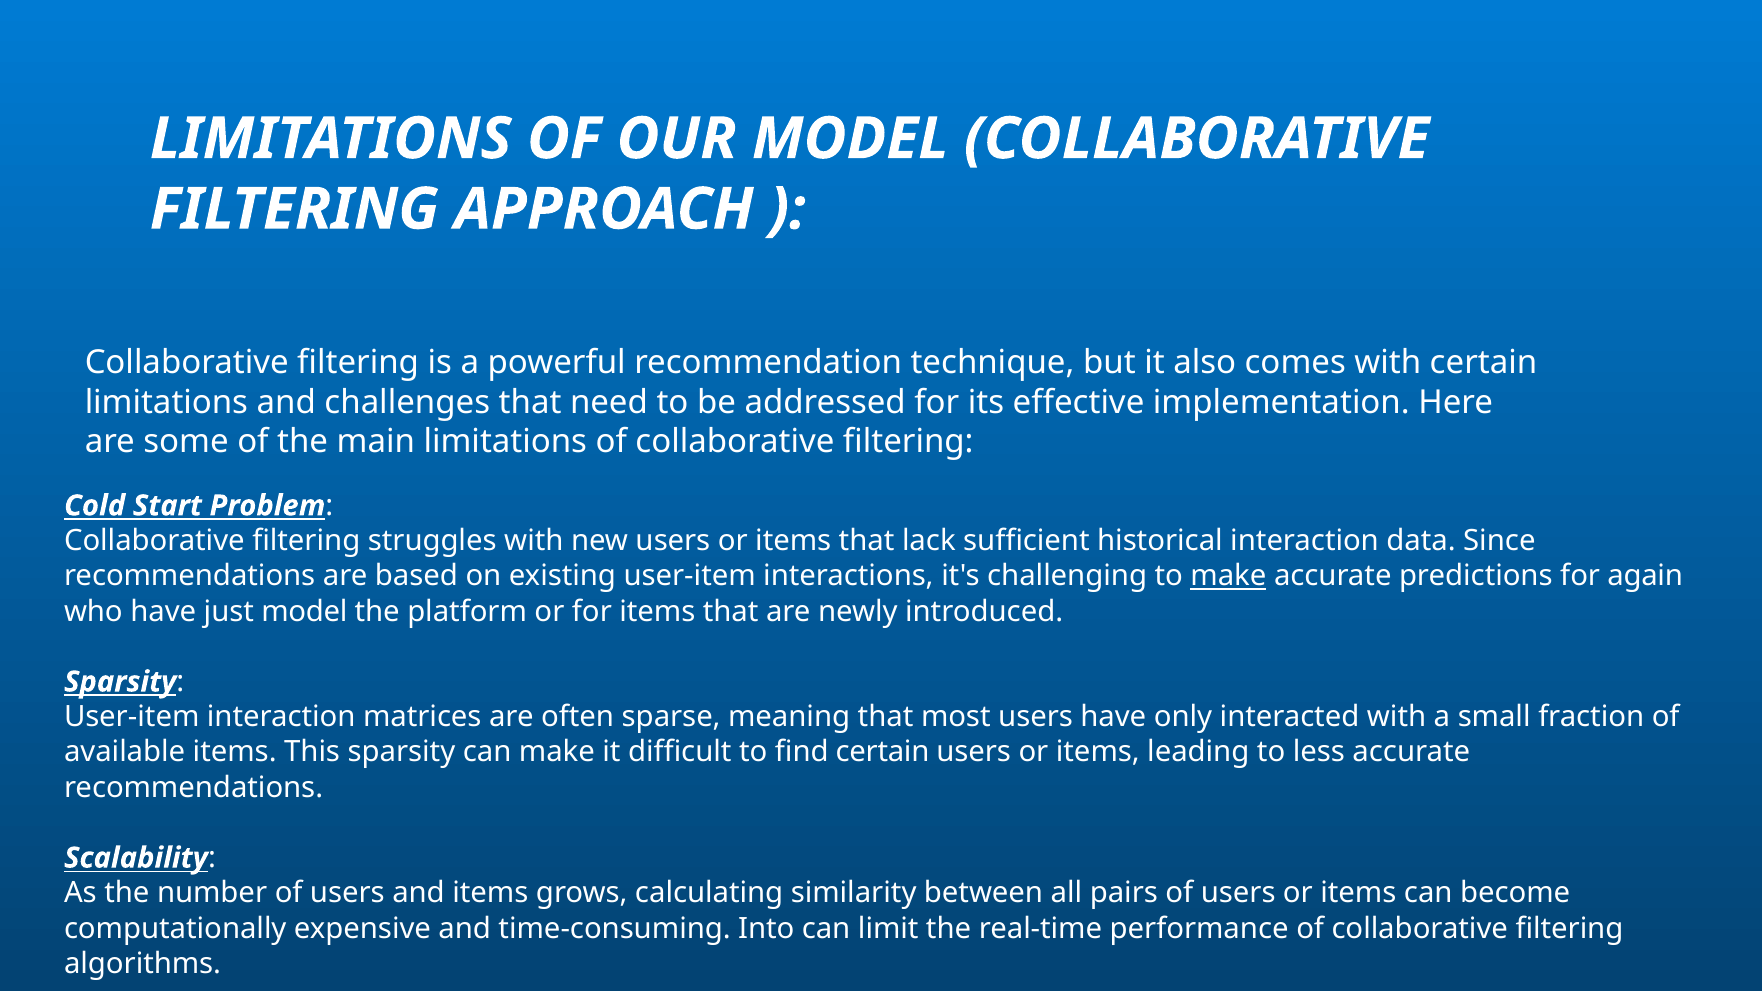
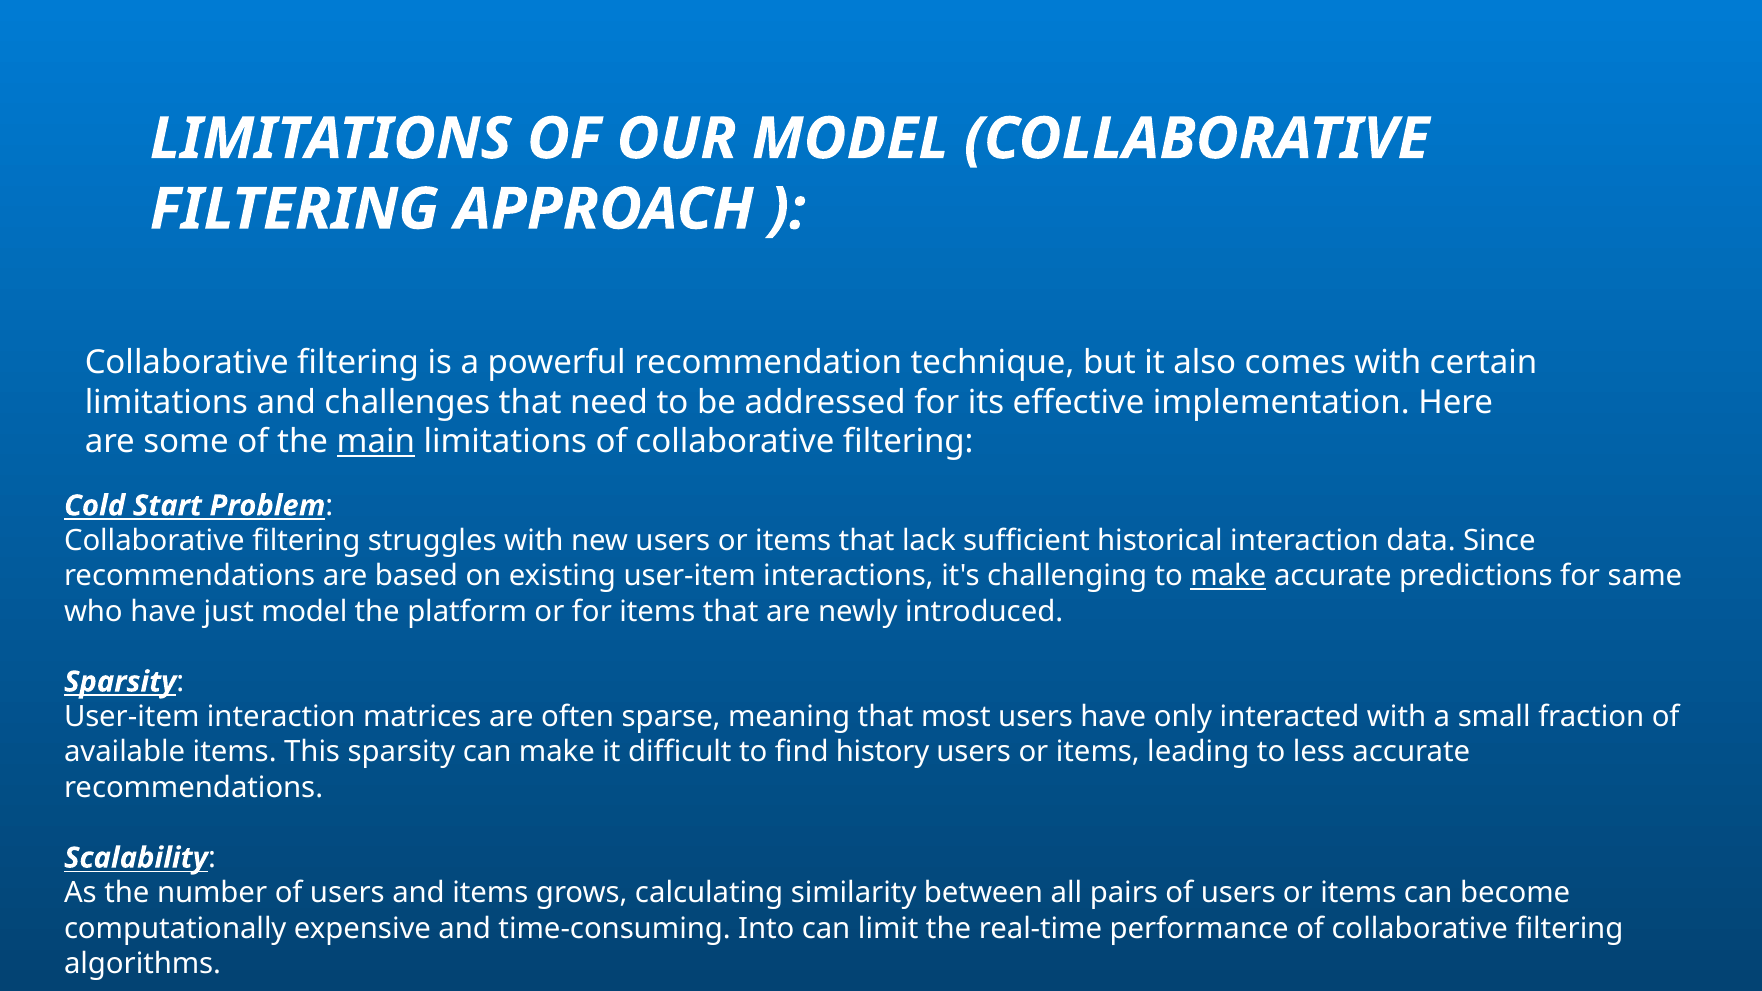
main underline: none -> present
again: again -> same
find certain: certain -> history
